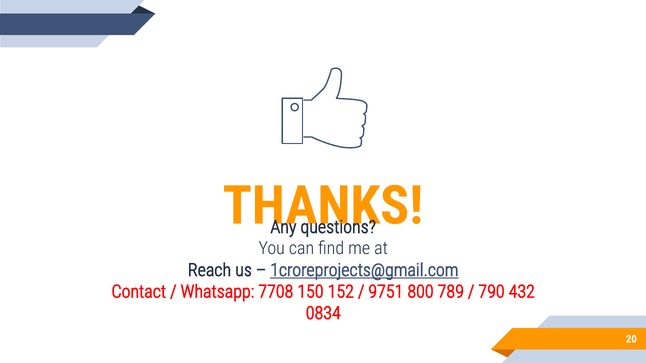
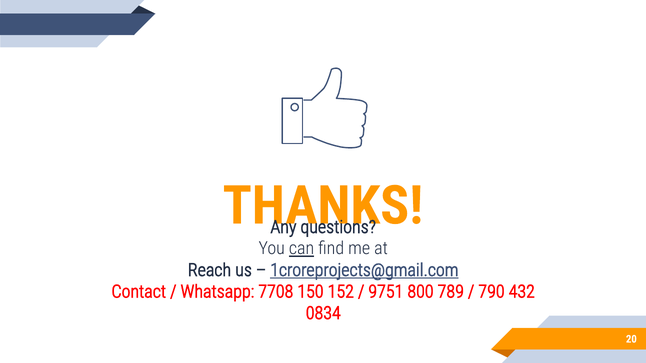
can underline: none -> present
